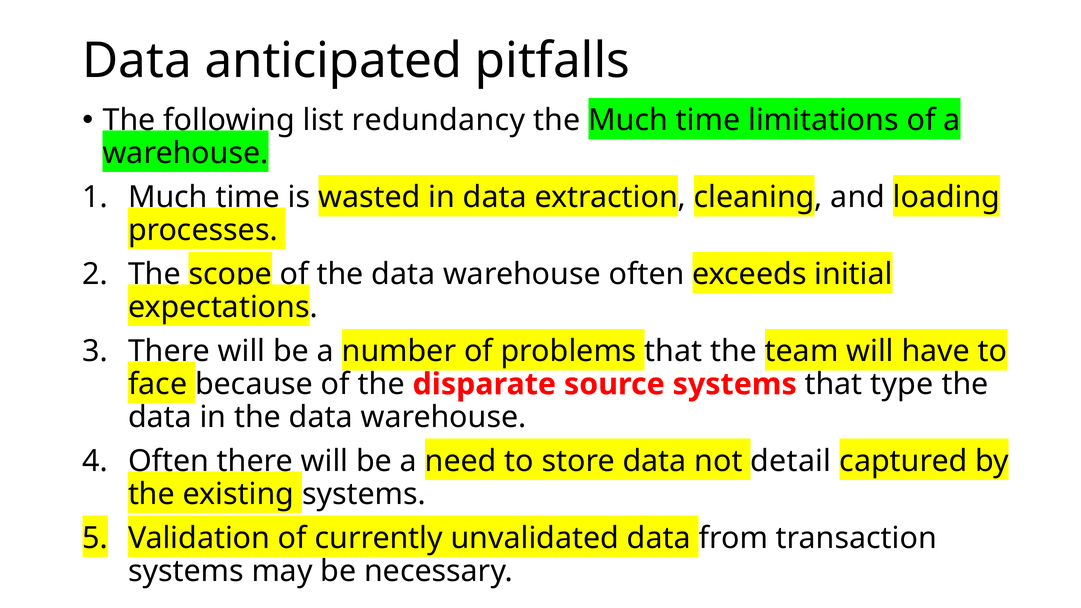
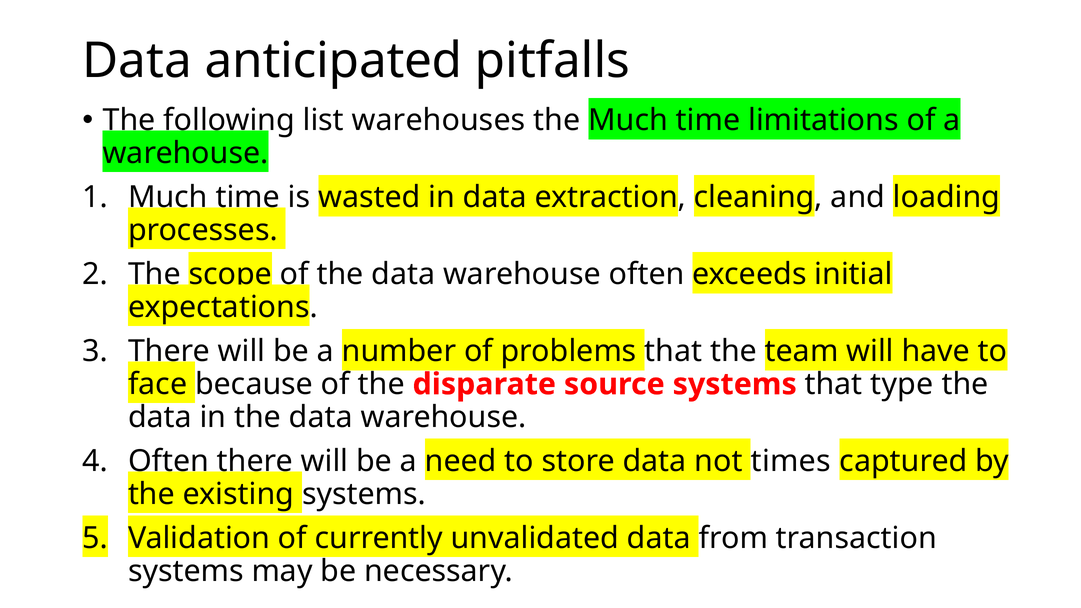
redundancy: redundancy -> warehouses
detail: detail -> times
